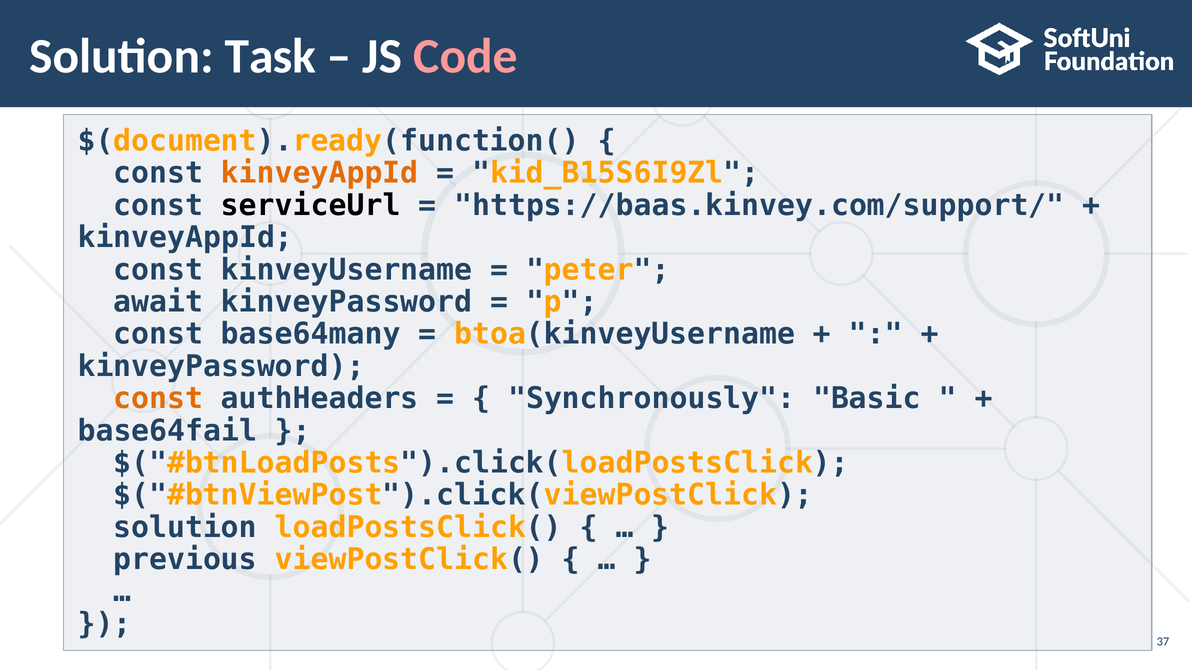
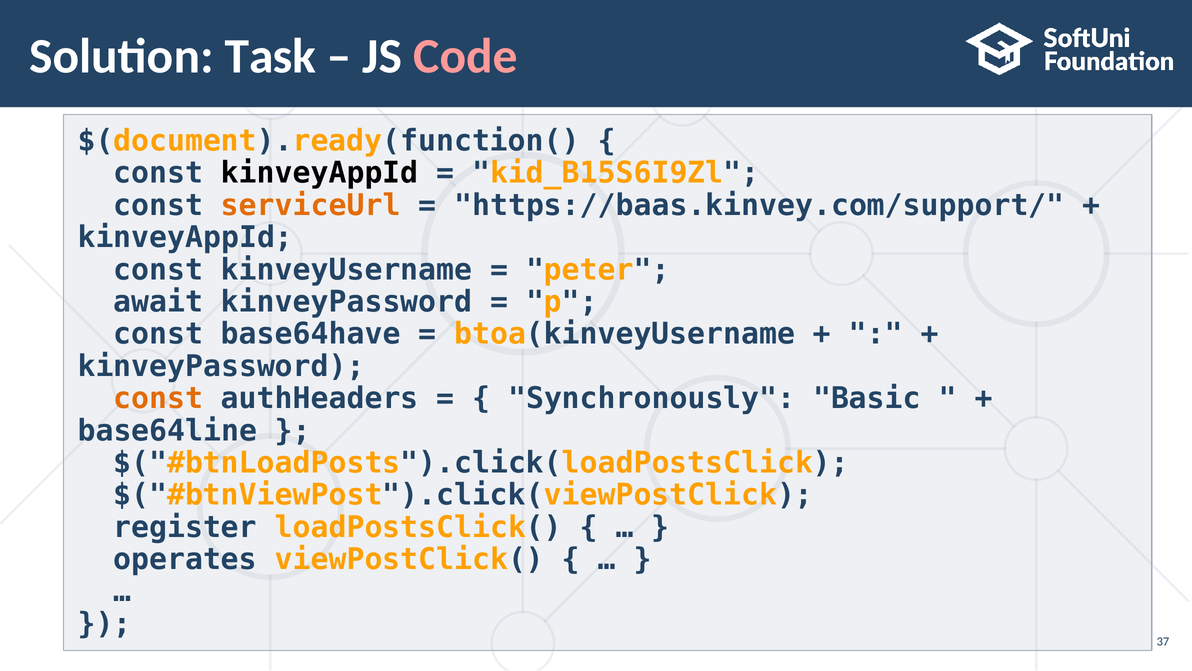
kinveyAppId at (320, 173) colour: orange -> black
serviceUrl colour: black -> orange
base64many: base64many -> base64have
base64fail: base64fail -> base64line
solution at (185, 527): solution -> register
previous: previous -> operates
